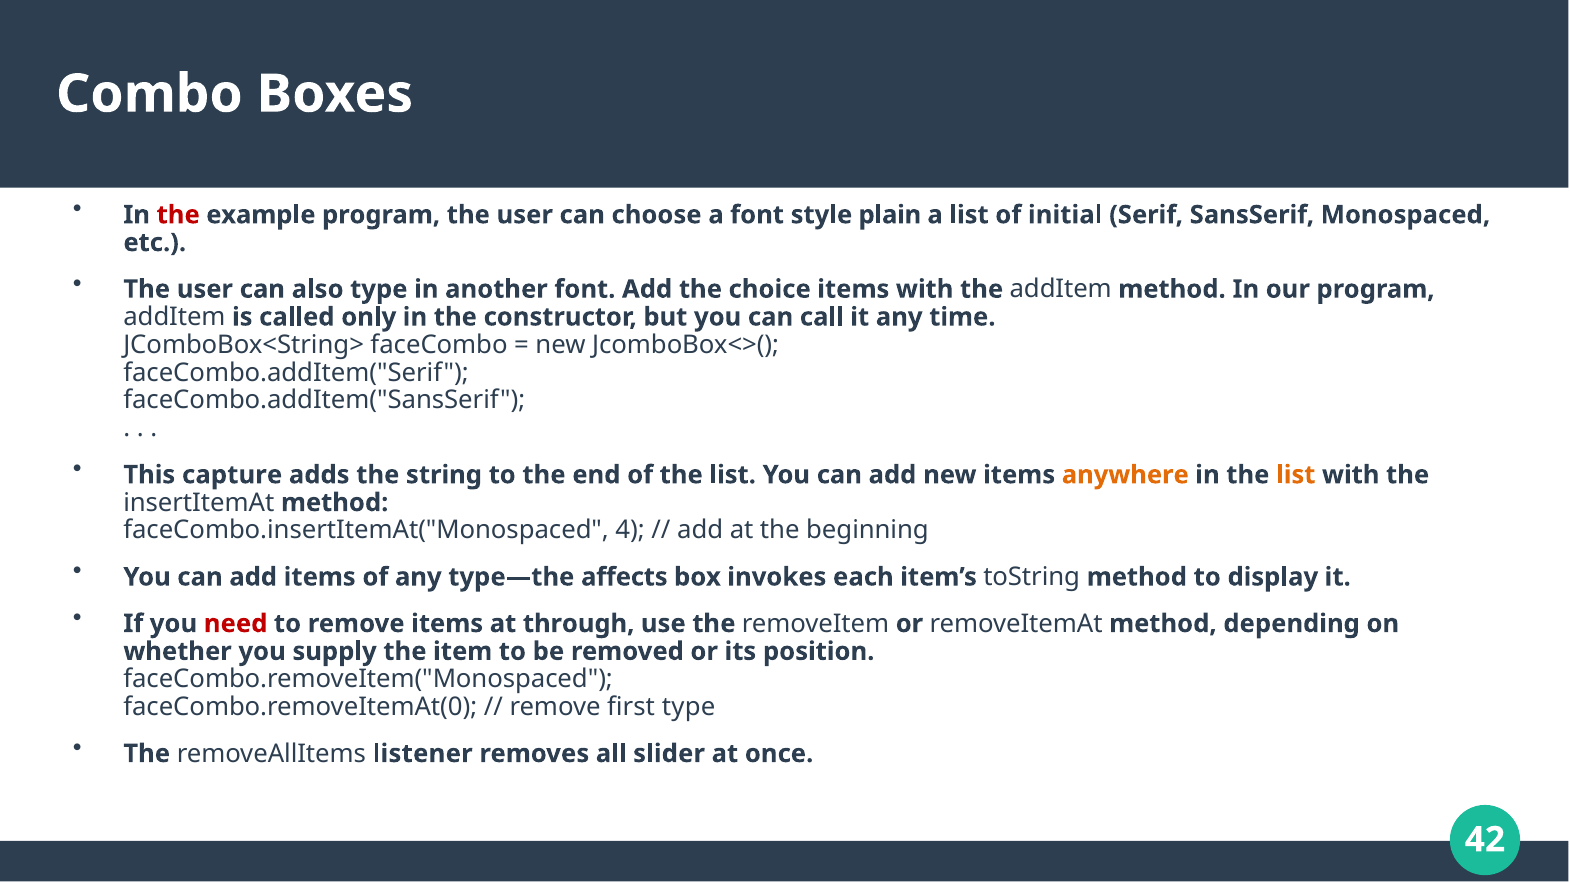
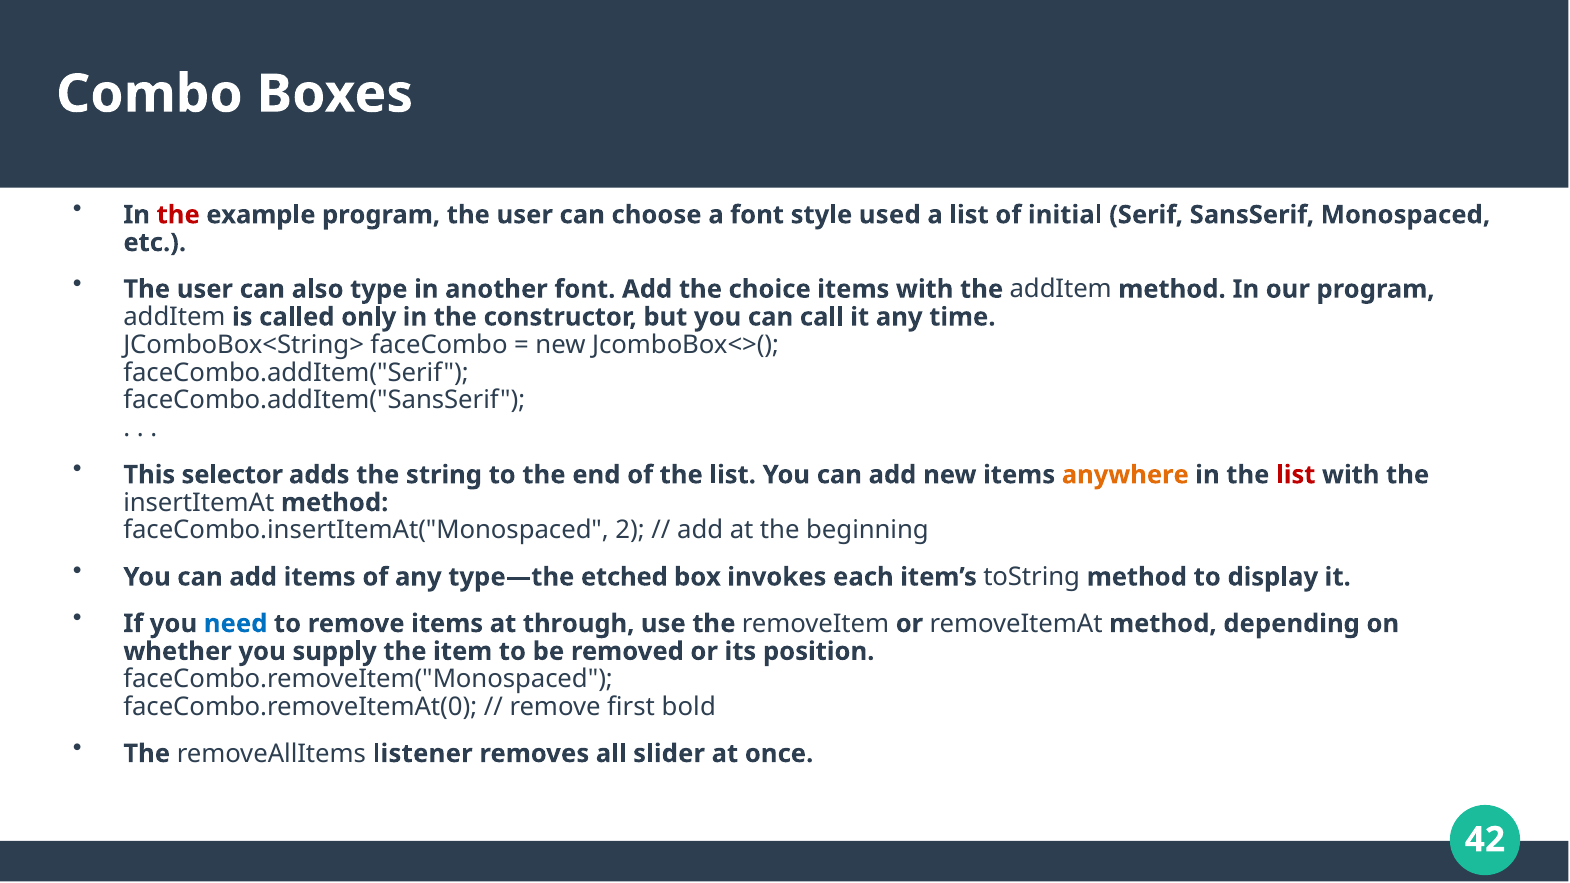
plain: plain -> used
capture: capture -> selector
list at (1296, 475) colour: orange -> red
4: 4 -> 2
affects: affects -> etched
need colour: red -> blue
first type: type -> bold
